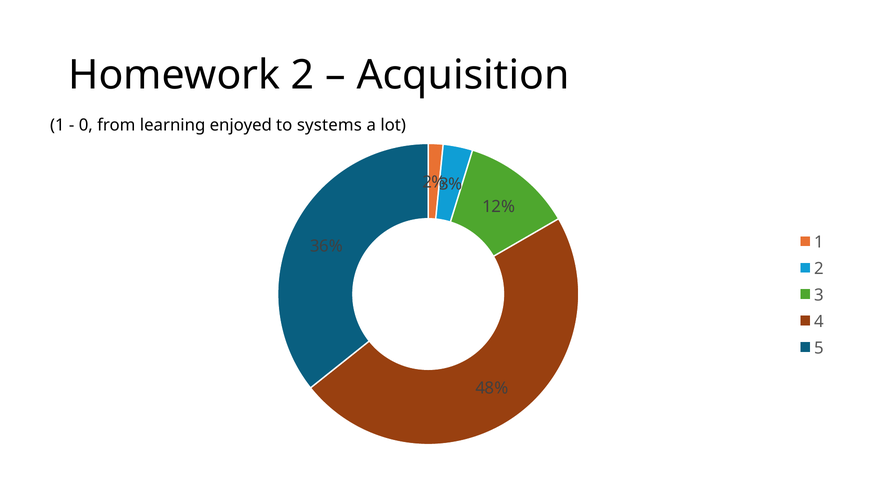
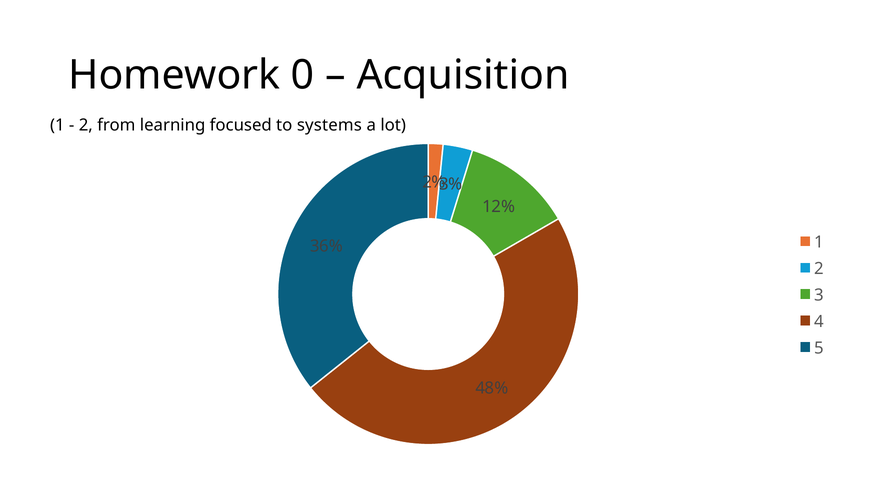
Homework 2: 2 -> 0
0 at (86, 125): 0 -> 2
enjoyed: enjoyed -> focused
